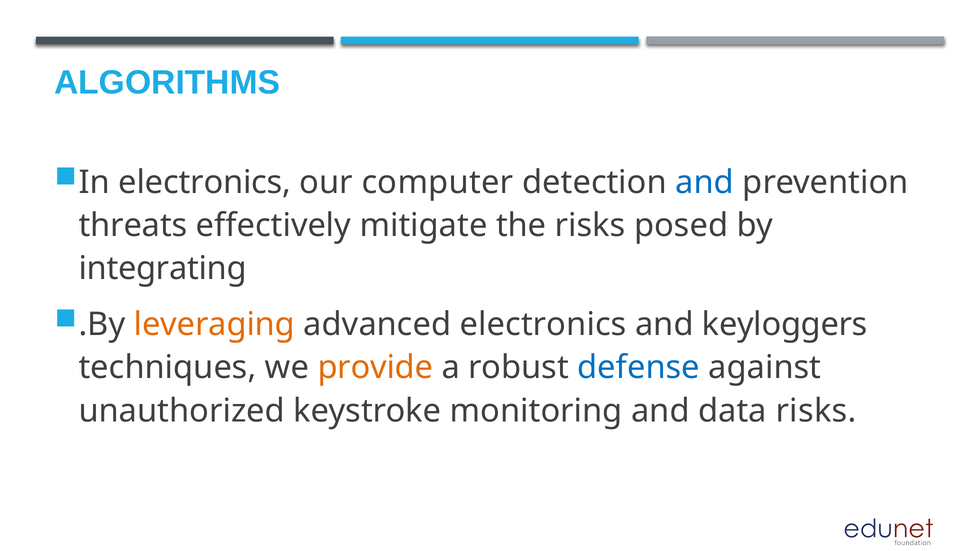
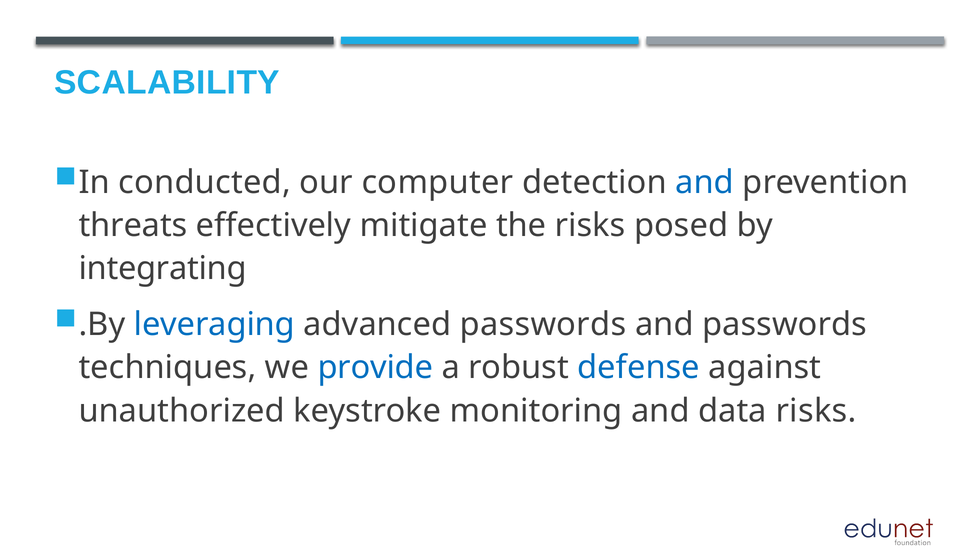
ALGORITHMS: ALGORITHMS -> SCALABILITY
In electronics: electronics -> conducted
leveraging colour: orange -> blue
advanced electronics: electronics -> passwords
and keyloggers: keyloggers -> passwords
provide colour: orange -> blue
